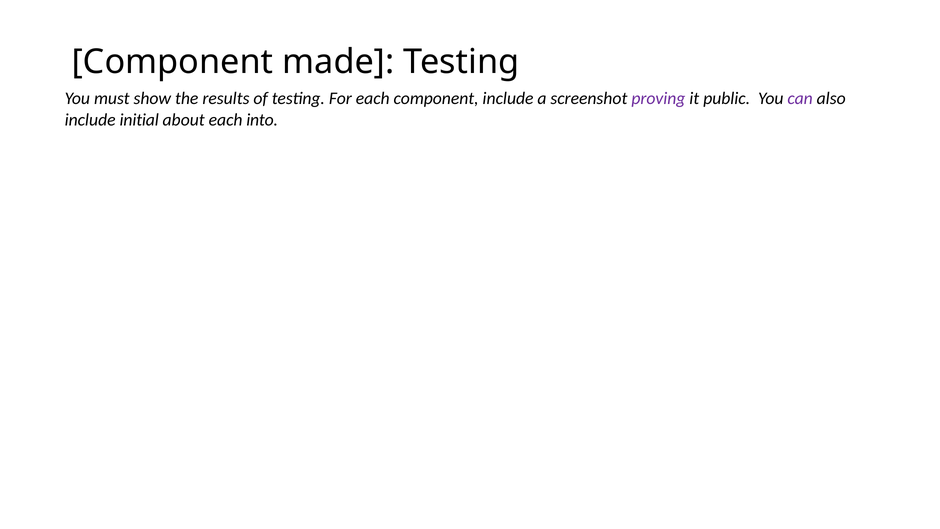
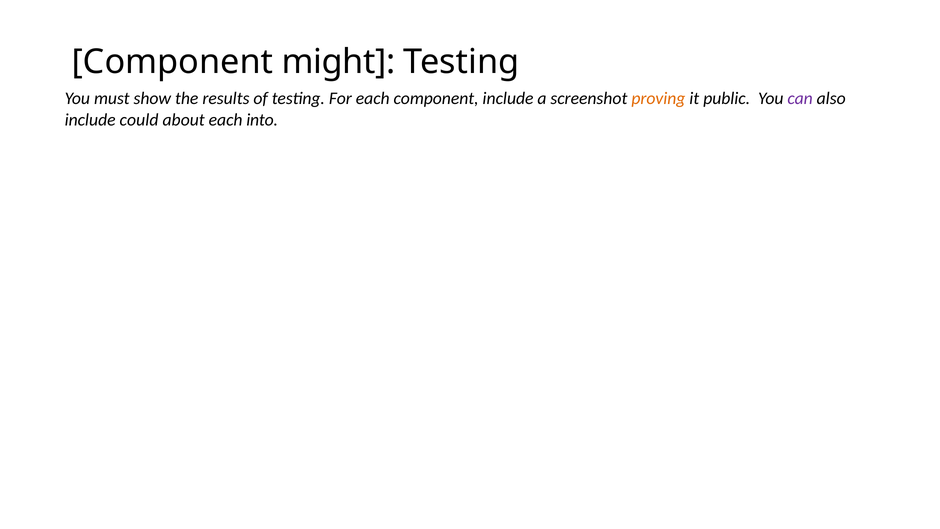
made: made -> might
proving colour: purple -> orange
initial: initial -> could
